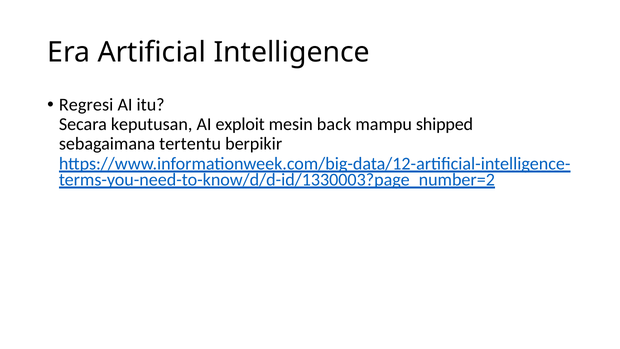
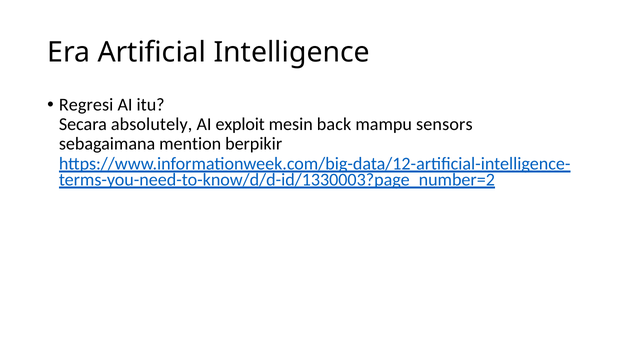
keputusan: keputusan -> absolutely
shipped: shipped -> sensors
tertentu: tertentu -> mention
